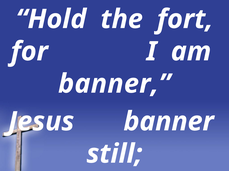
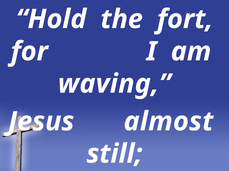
banner at (114, 84): banner -> waving
Jesus banner: banner -> almost
